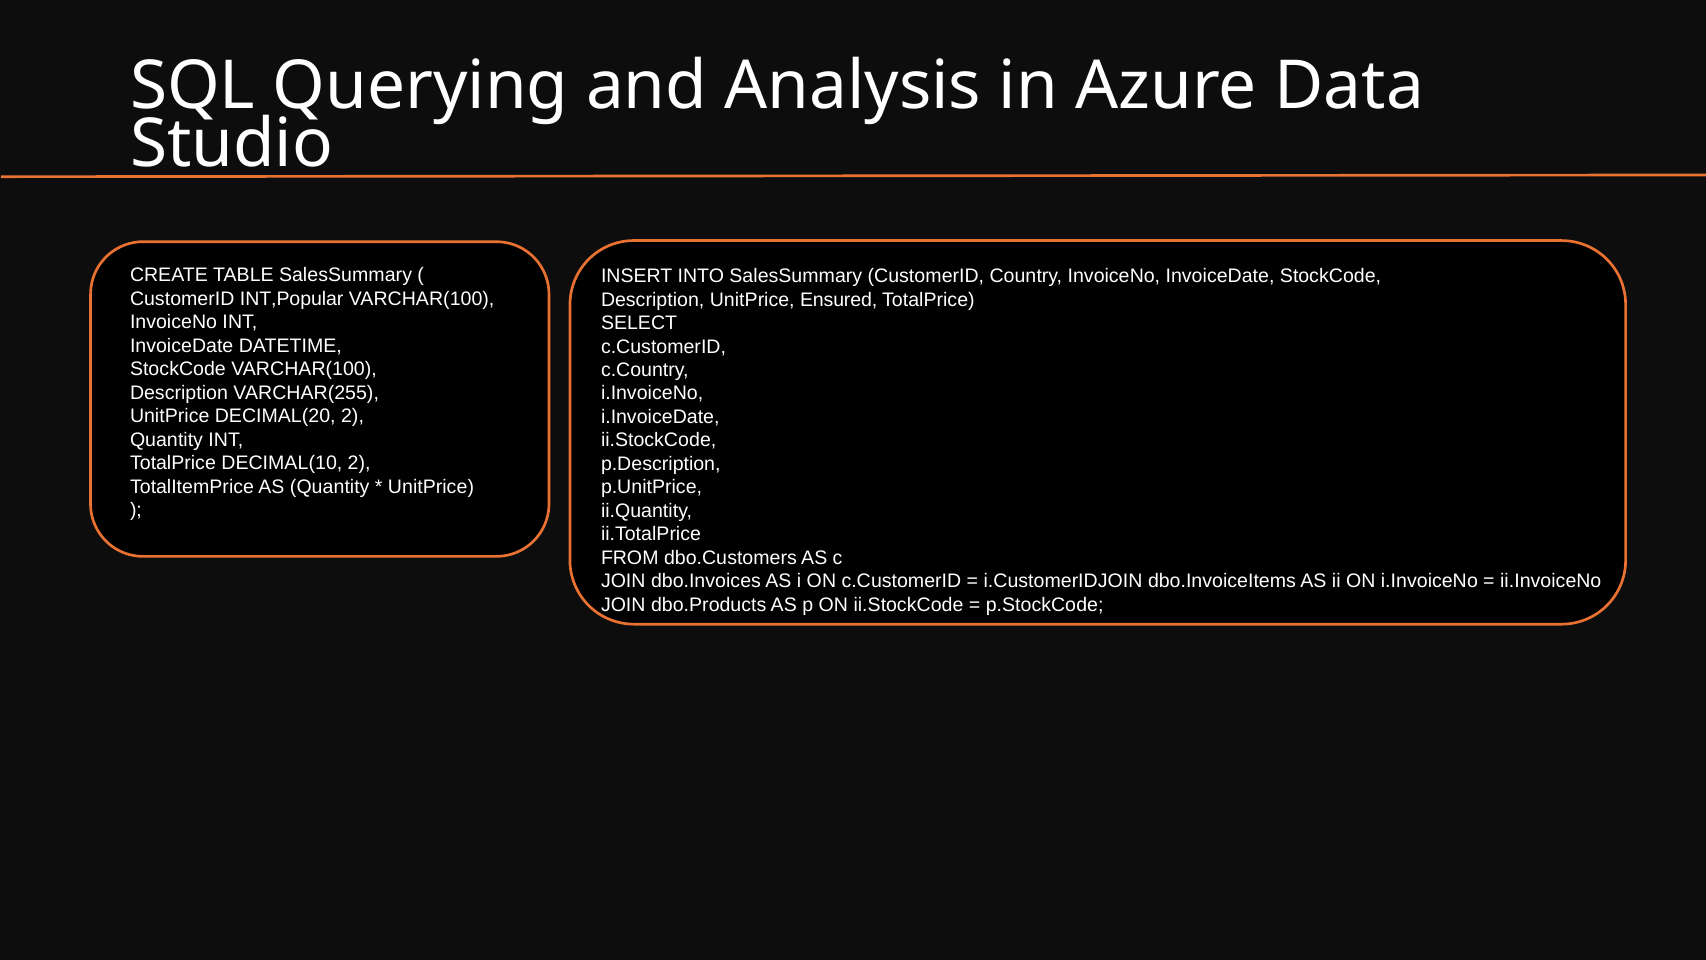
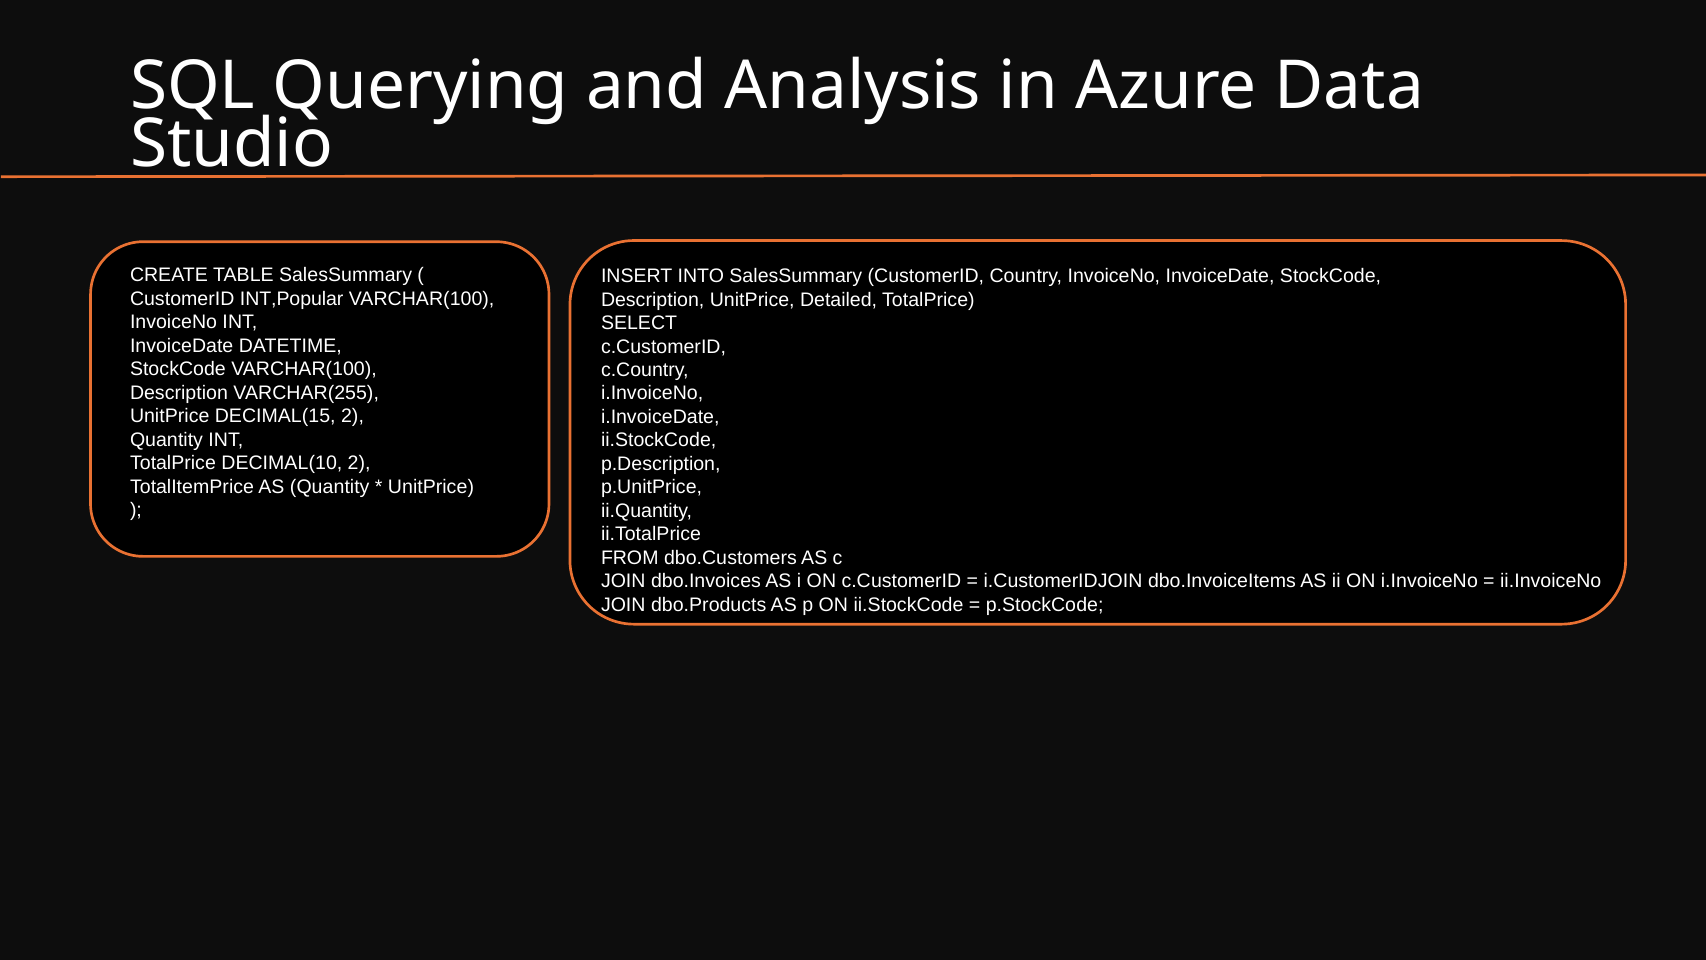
Ensured: Ensured -> Detailed
DECIMAL(20: DECIMAL(20 -> DECIMAL(15
